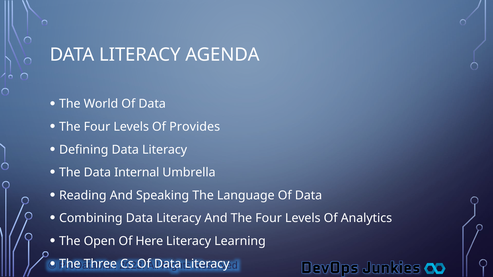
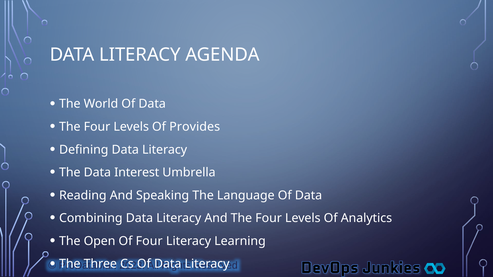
Internal: Internal -> Interest
Of Here: Here -> Four
